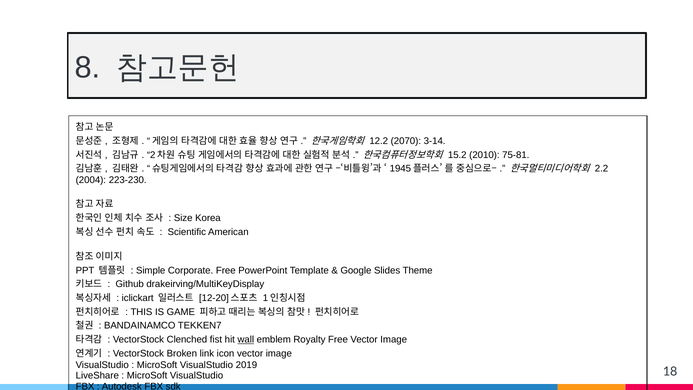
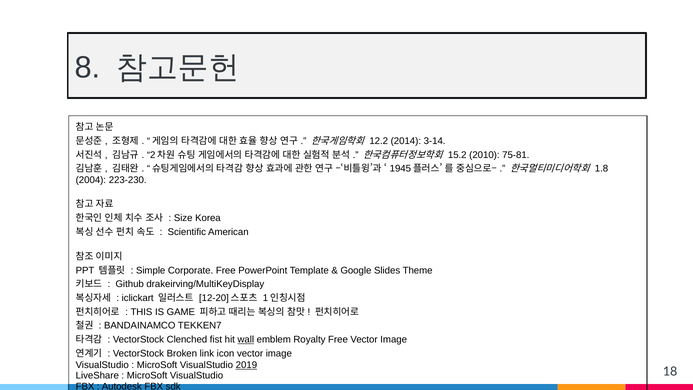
2070: 2070 -> 2014
2.2: 2.2 -> 1.8
2019 underline: none -> present
